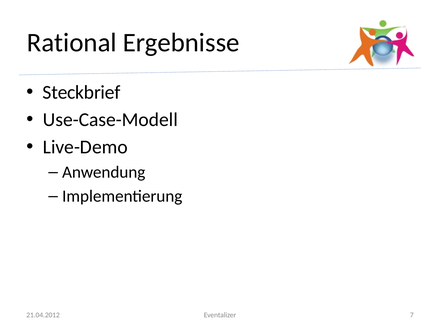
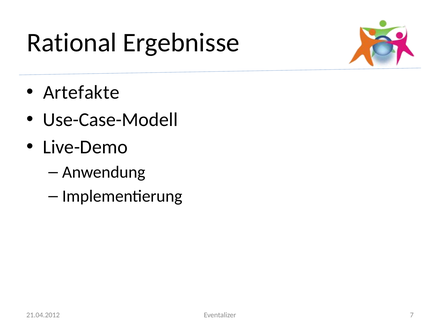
Steckbrief: Steckbrief -> Artefakte
